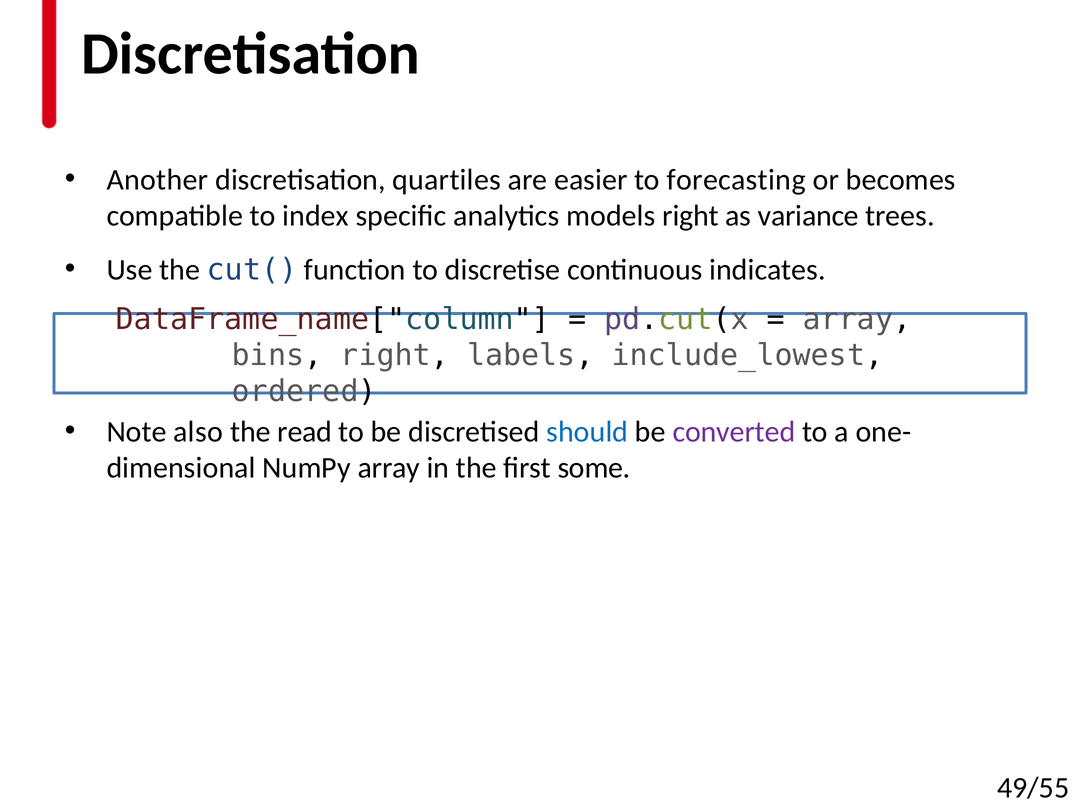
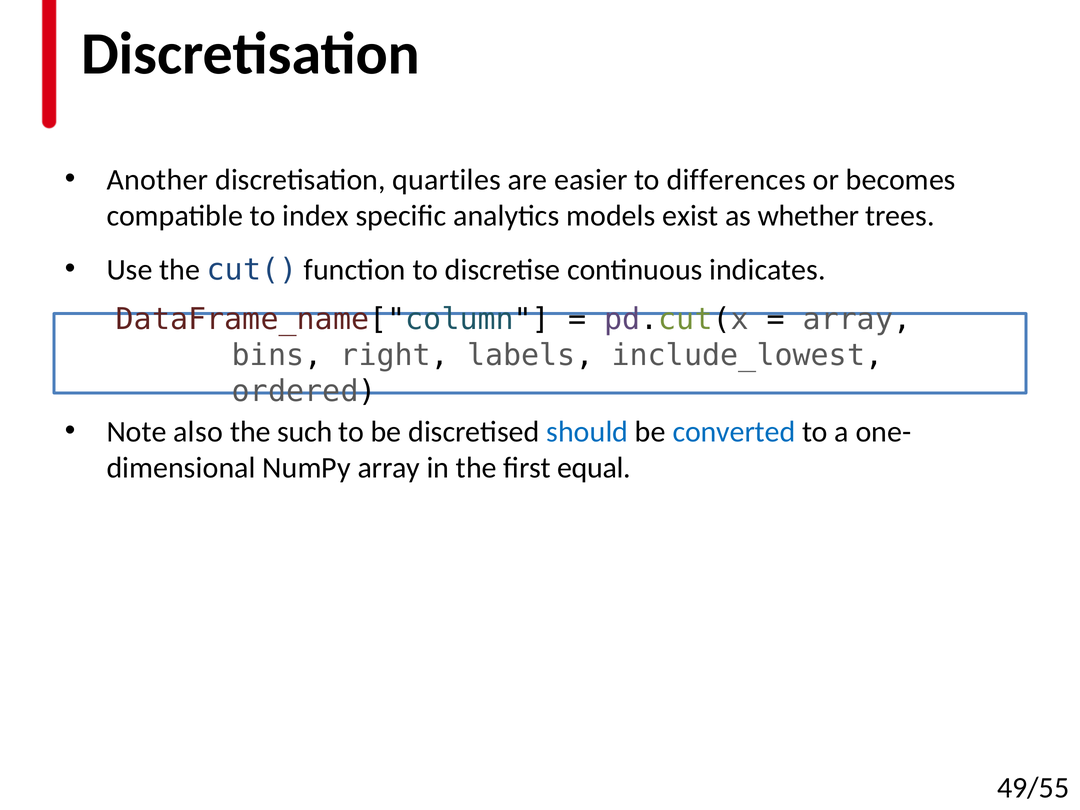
forecasting: forecasting -> differences
models right: right -> exist
variance: variance -> whether
read: read -> such
converted colour: purple -> blue
some: some -> equal
